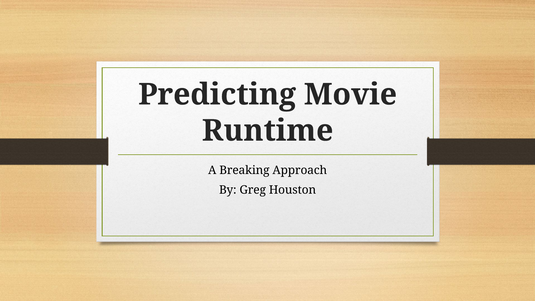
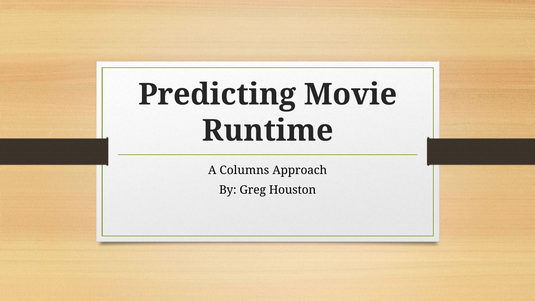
Breaking: Breaking -> Columns
